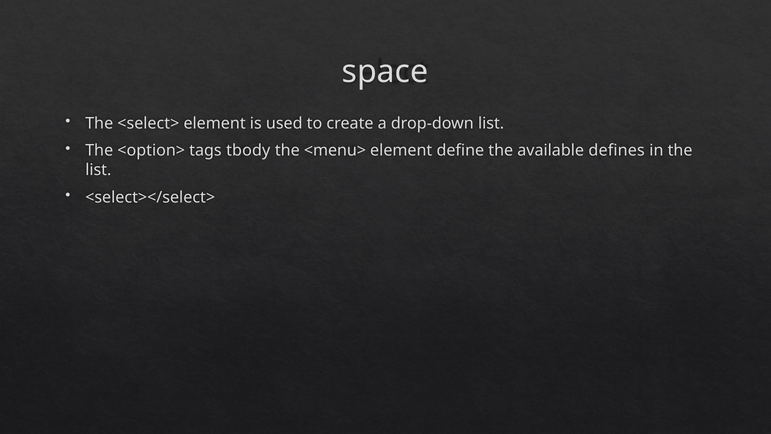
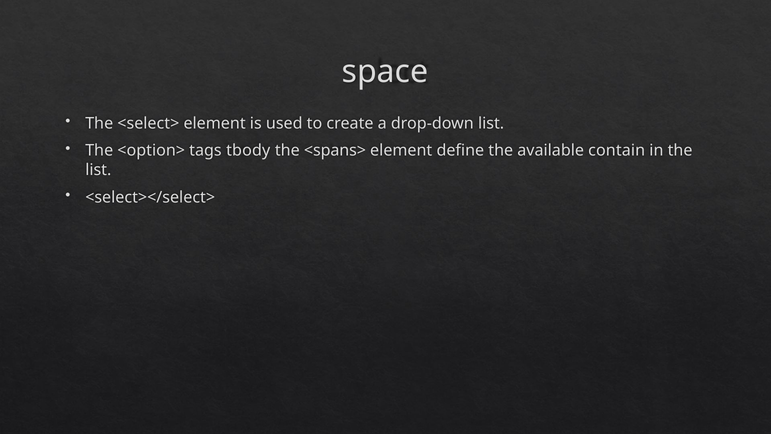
<menu>: <menu> -> <spans>
defines: defines -> contain
